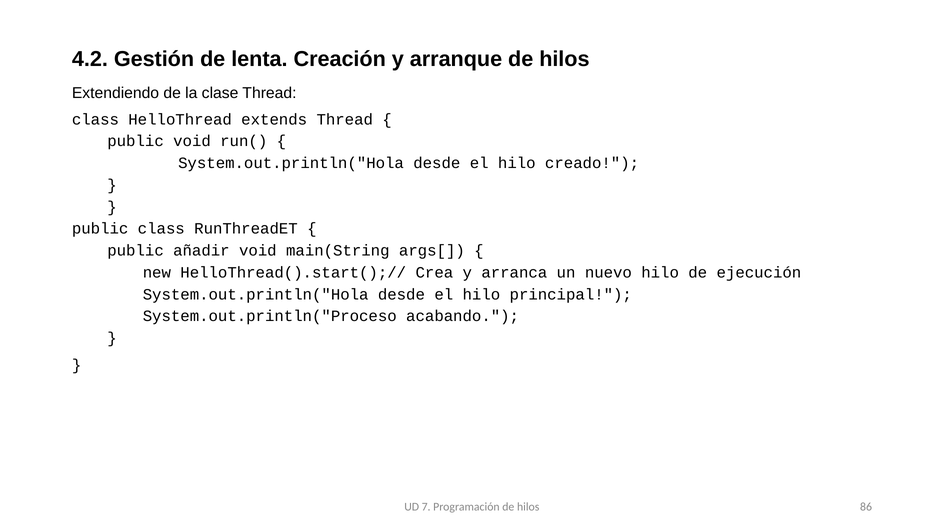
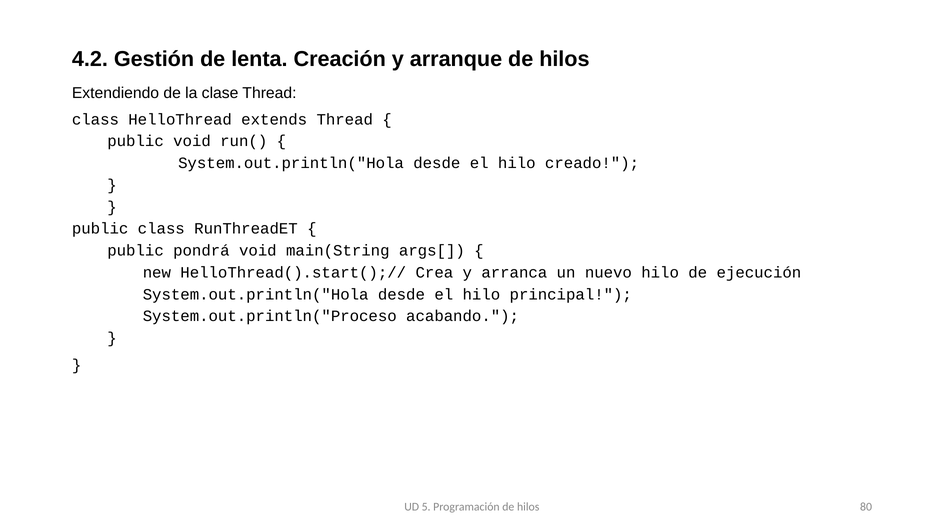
añadir: añadir -> pondrá
7: 7 -> 5
86: 86 -> 80
